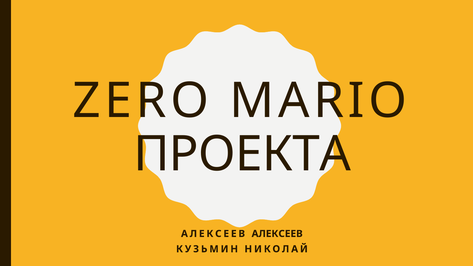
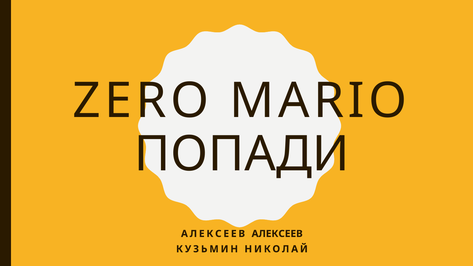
ПРОЕКТА: ПРОЕКТА -> ПОПАДИ
